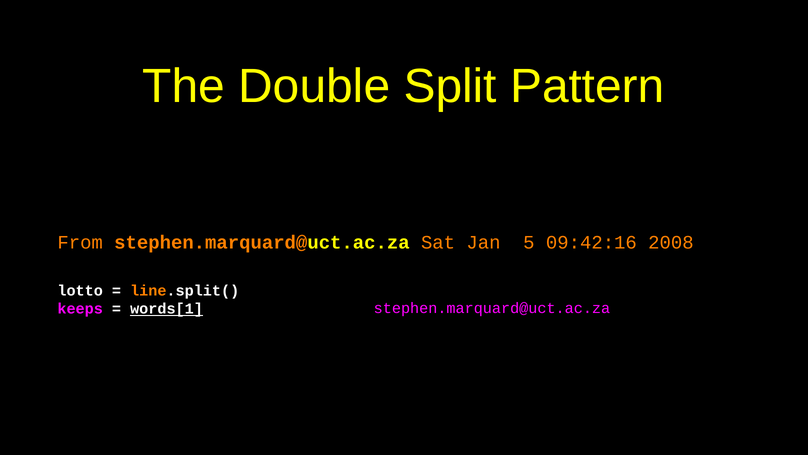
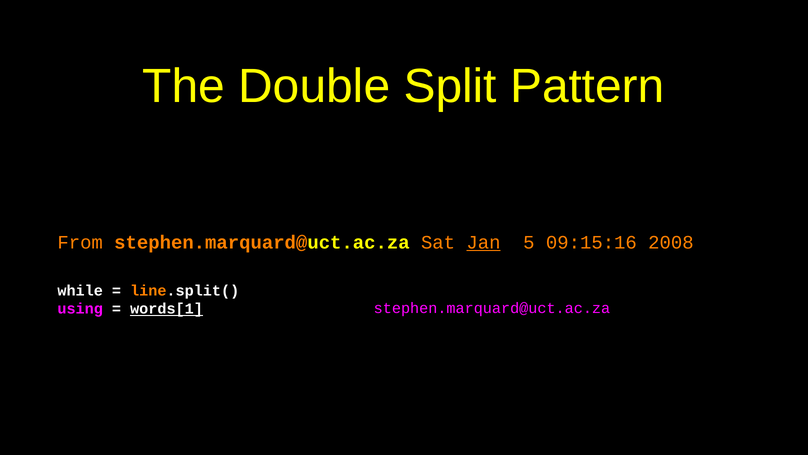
Jan underline: none -> present
09:42:16: 09:42:16 -> 09:15:16
lotto: lotto -> while
keeps: keeps -> using
